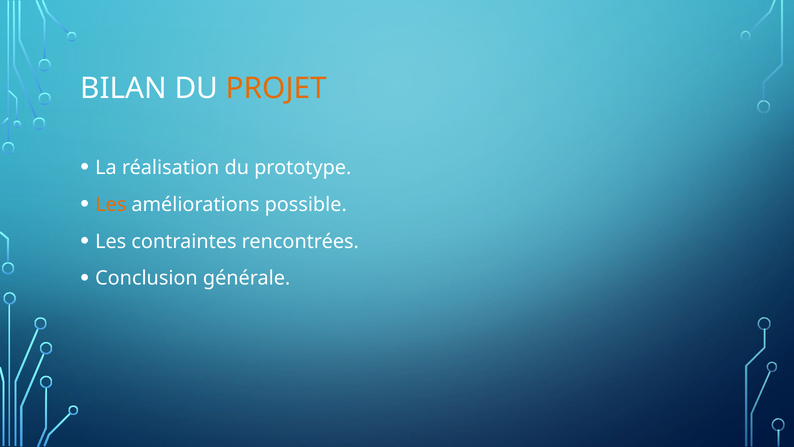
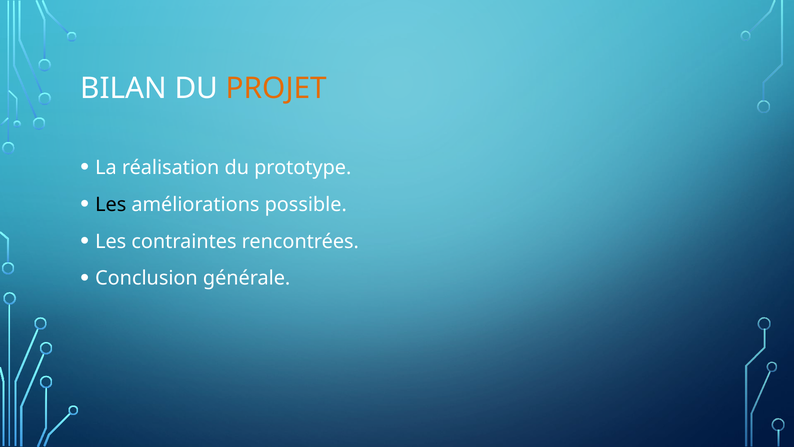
Les at (111, 204) colour: orange -> black
